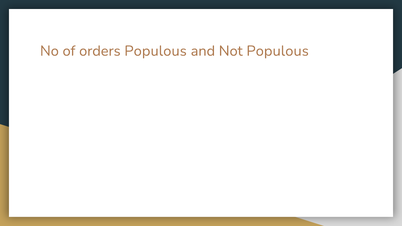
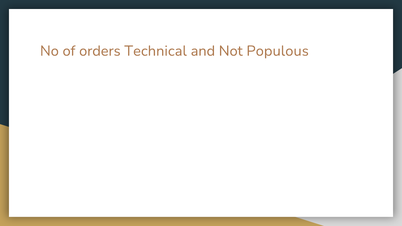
orders Populous: Populous -> Technical
